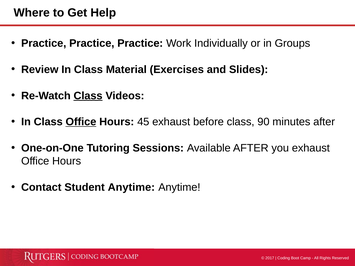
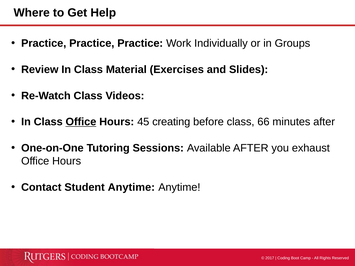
Class at (88, 96) underline: present -> none
45 exhaust: exhaust -> creating
90: 90 -> 66
